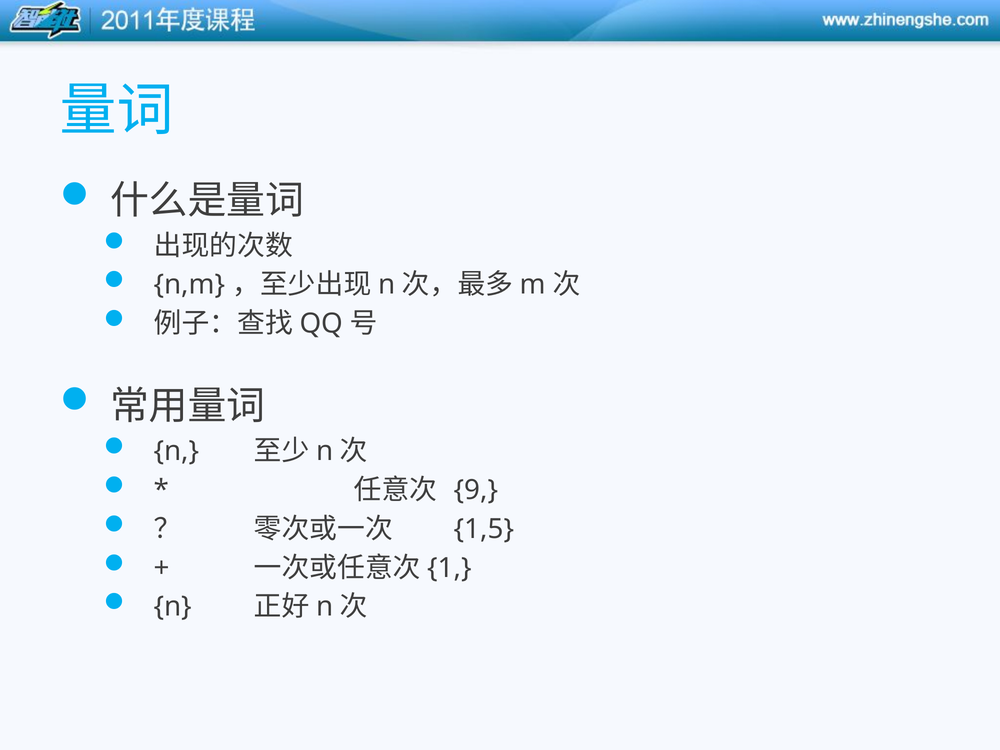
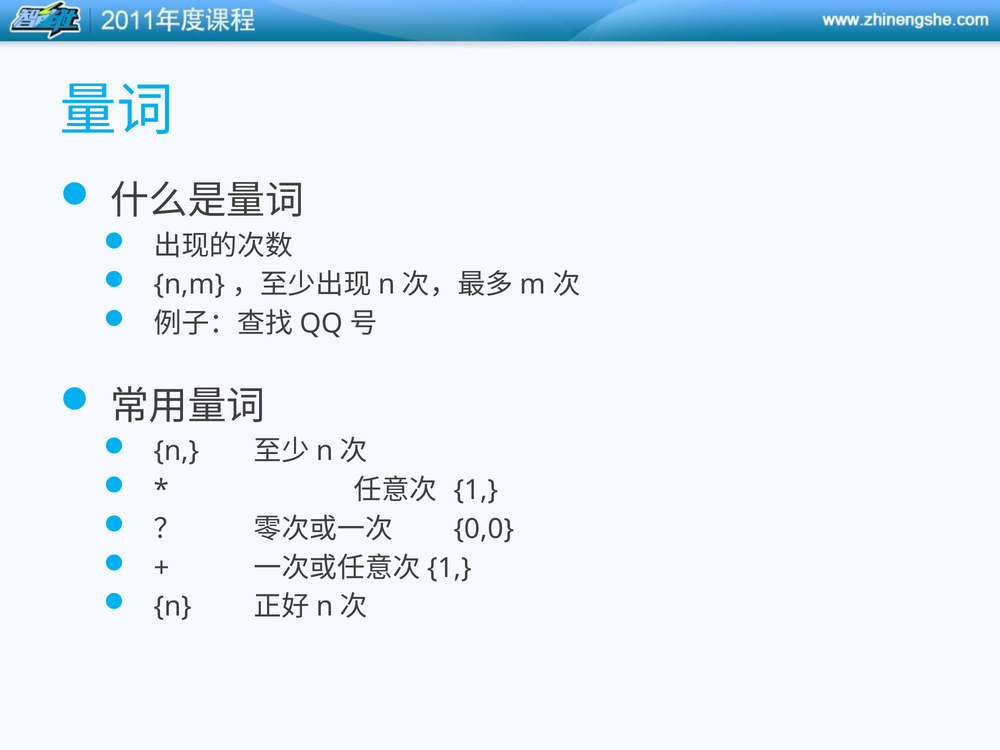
9 at (476, 490): 9 -> 1
1,5: 1,5 -> 0,0
